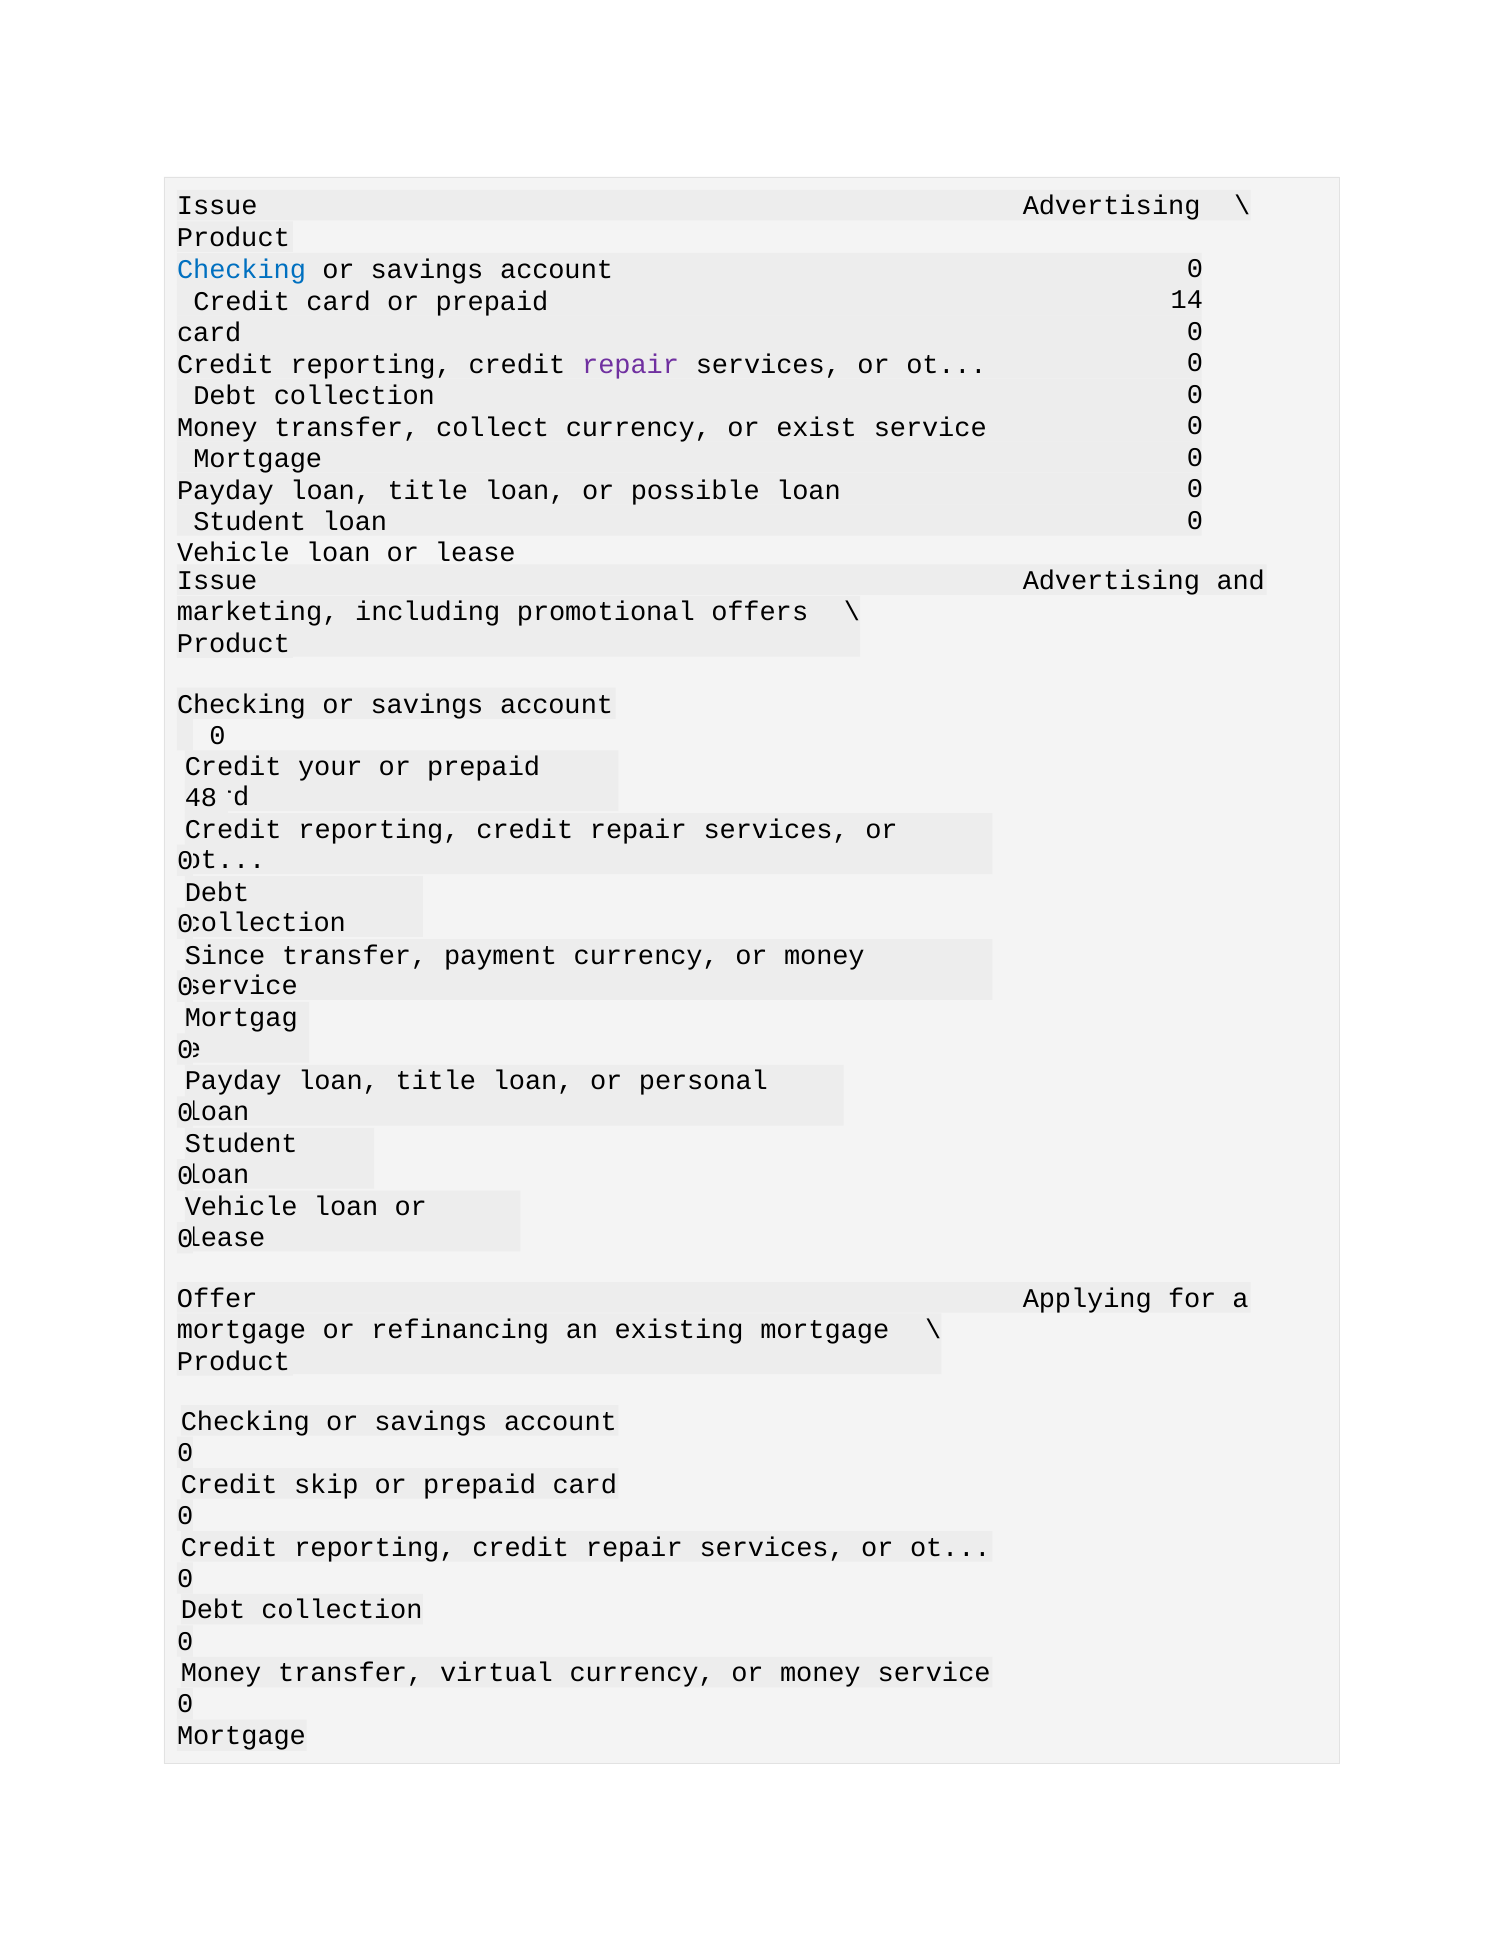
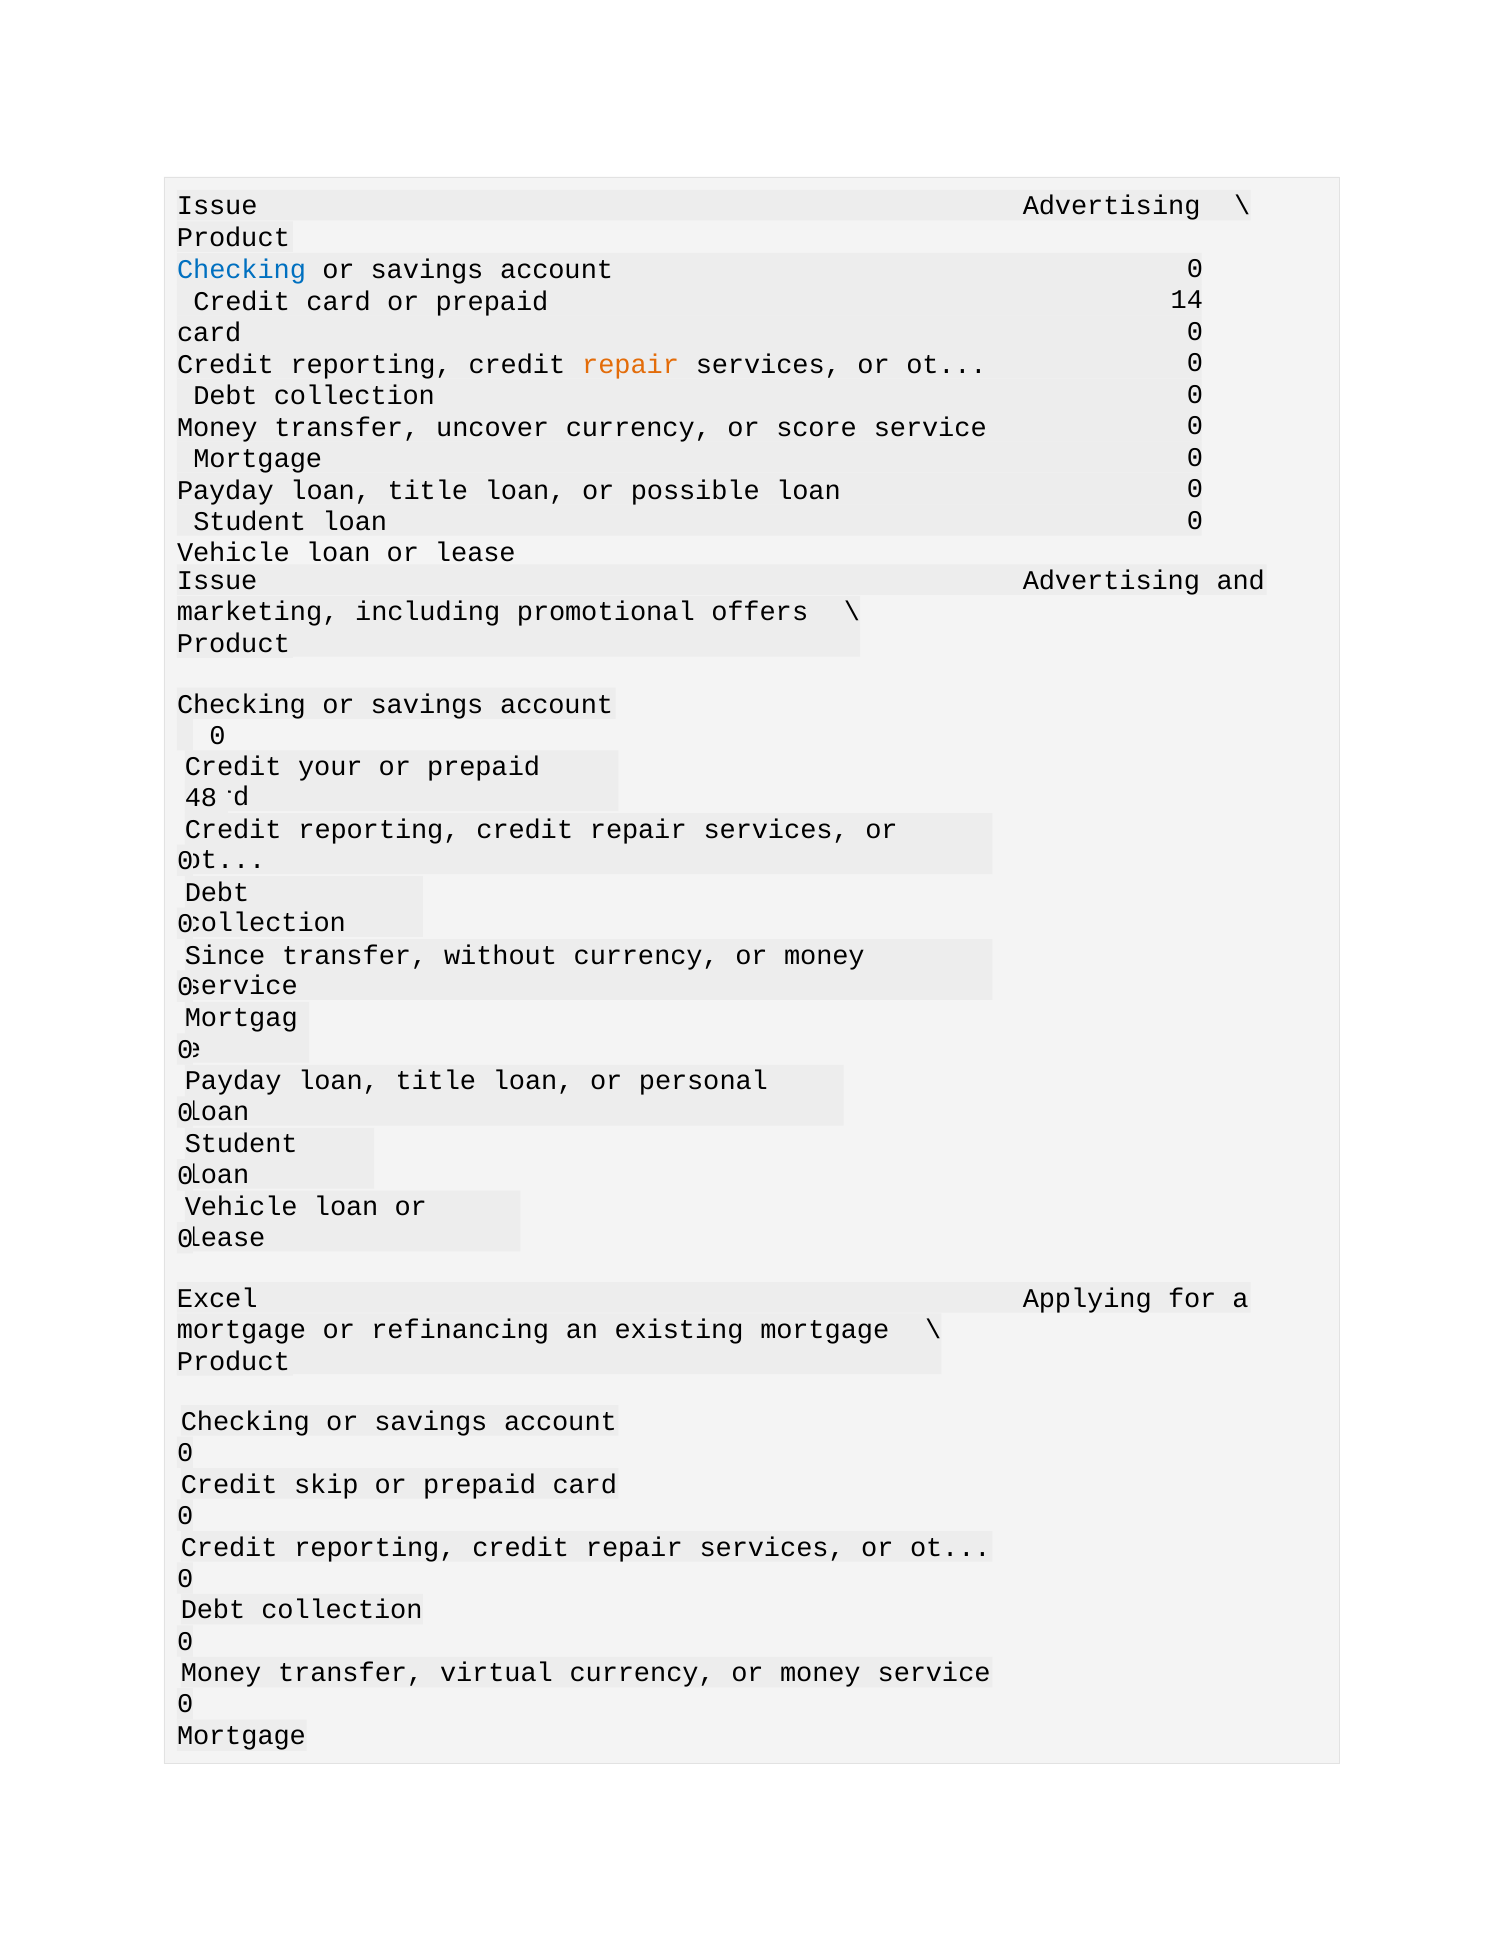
repair at (631, 364) colour: purple -> orange
collect: collect -> uncover
exist: exist -> score
payment: payment -> without
Offer: Offer -> Excel
